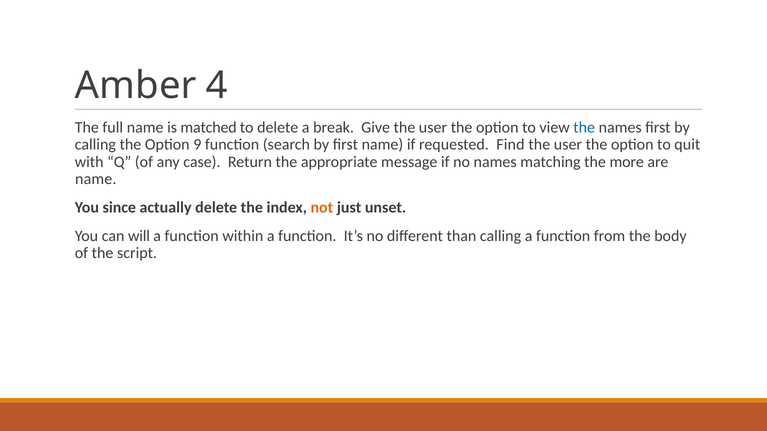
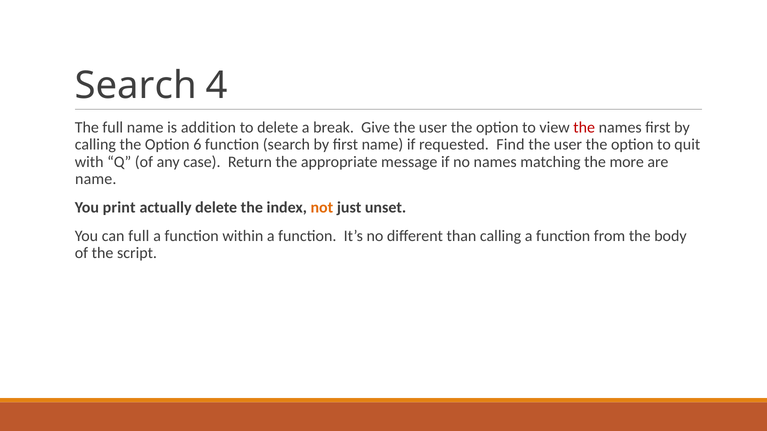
Amber at (136, 86): Amber -> Search
matched: matched -> addition
the at (584, 128) colour: blue -> red
9: 9 -> 6
since: since -> print
can will: will -> full
